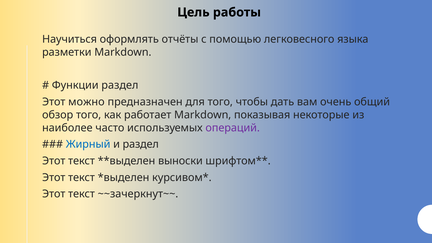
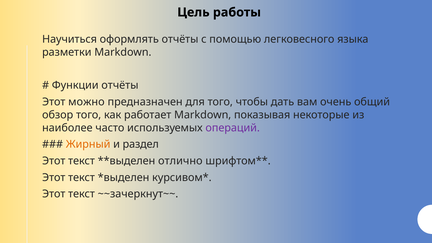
Функции раздел: раздел -> отчёты
Жирный colour: blue -> orange
выноски: выноски -> отлично
